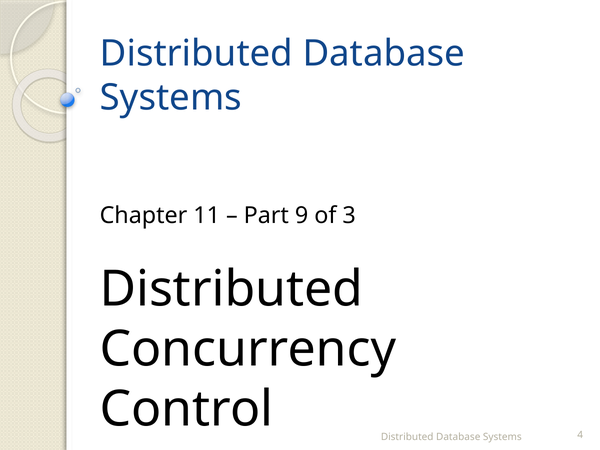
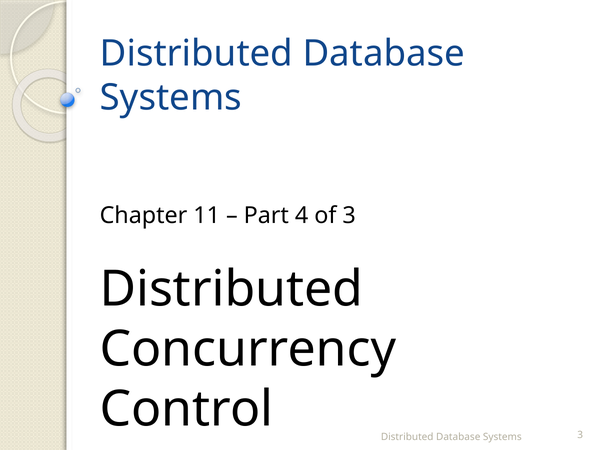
9: 9 -> 4
Control 4: 4 -> 3
